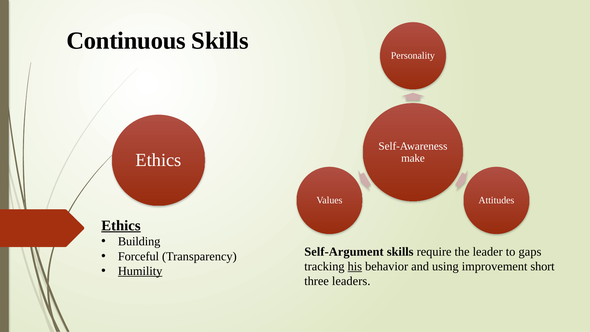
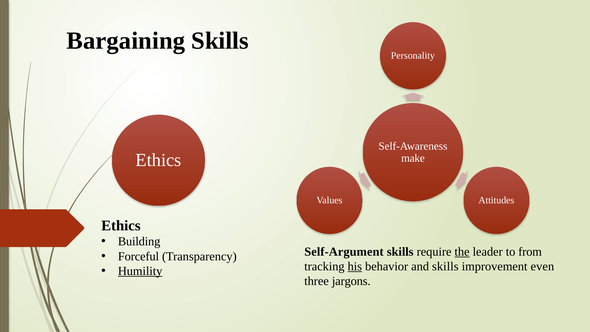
Continuous: Continuous -> Bargaining
Ethics at (121, 225) underline: present -> none
the underline: none -> present
gaps: gaps -> from
and using: using -> skills
short: short -> even
leaders: leaders -> jargons
